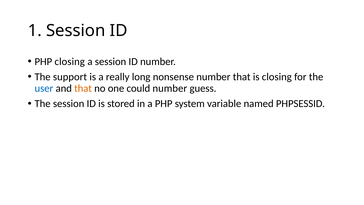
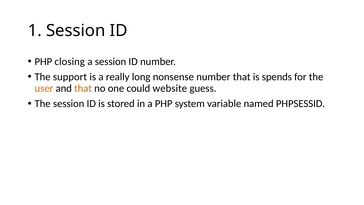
is closing: closing -> spends
user colour: blue -> orange
could number: number -> website
